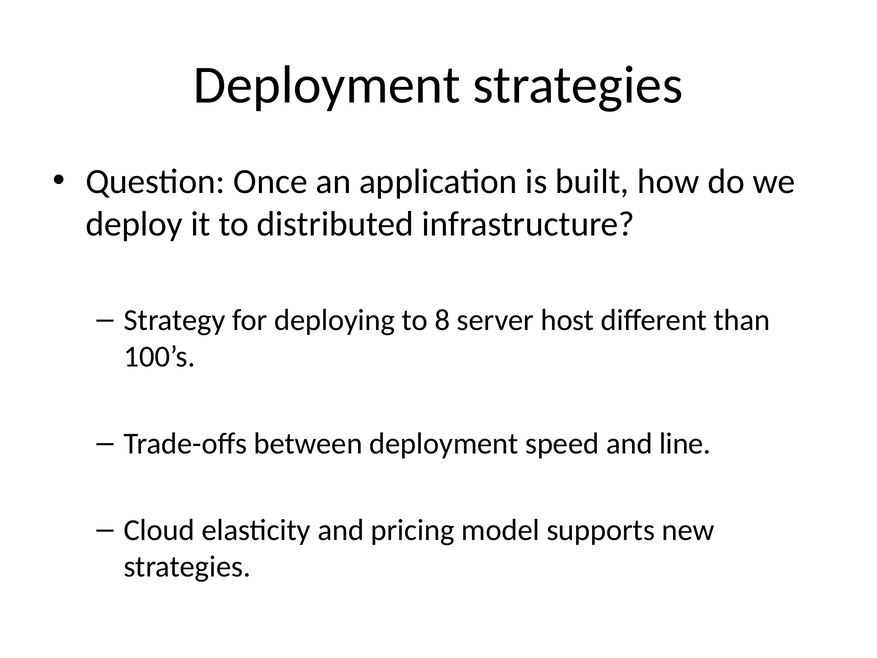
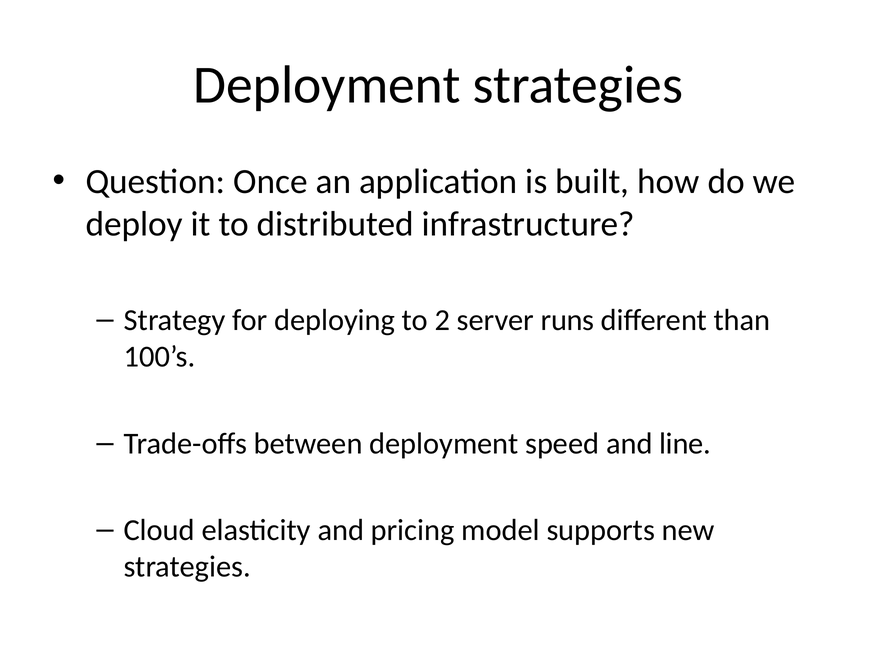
8: 8 -> 2
host: host -> runs
